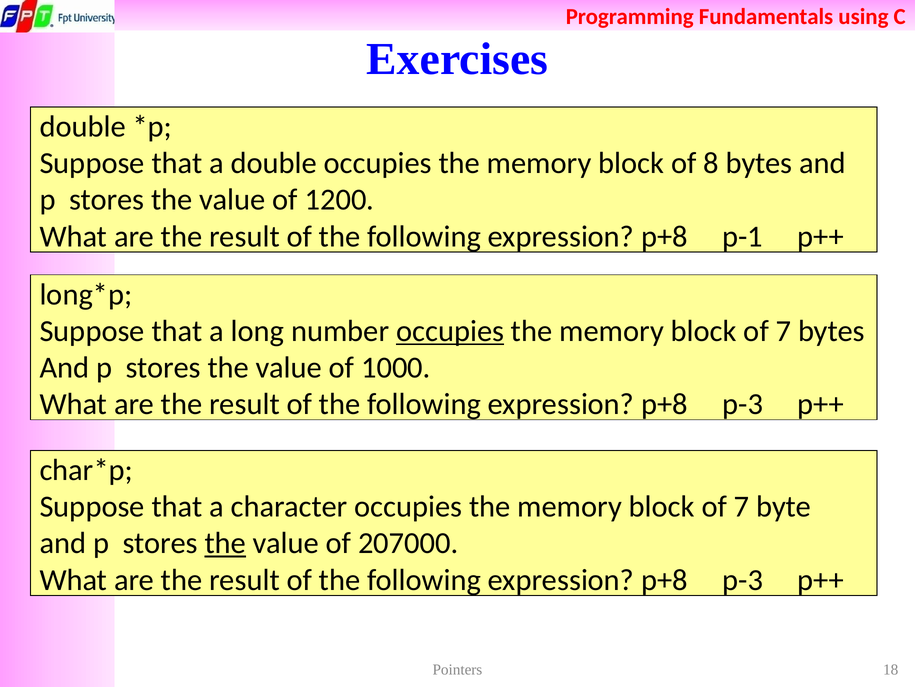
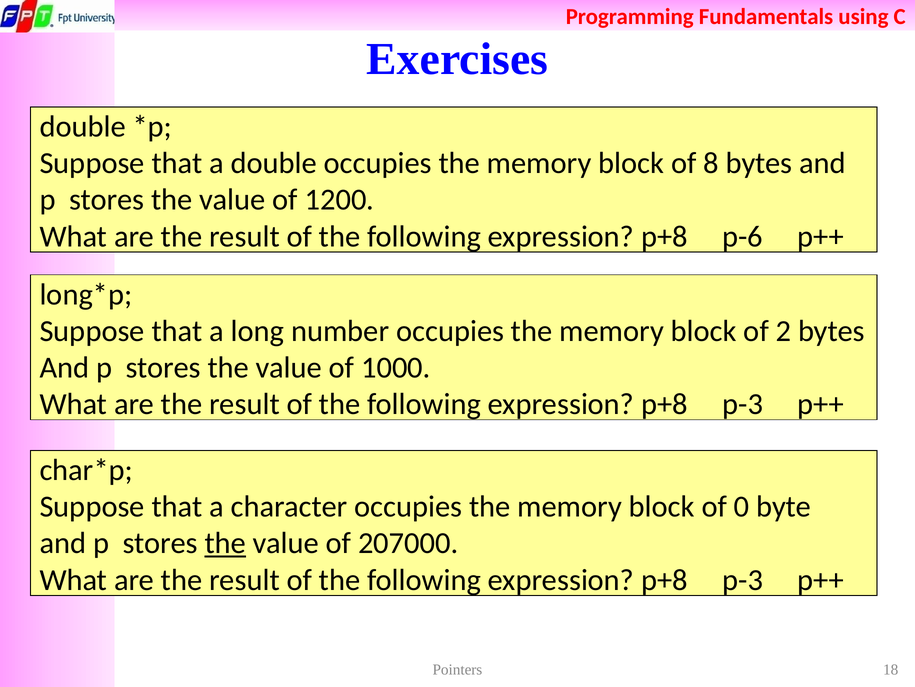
p-1: p-1 -> p-6
occupies at (450, 331) underline: present -> none
7 at (783, 331): 7 -> 2
7 at (741, 506): 7 -> 0
